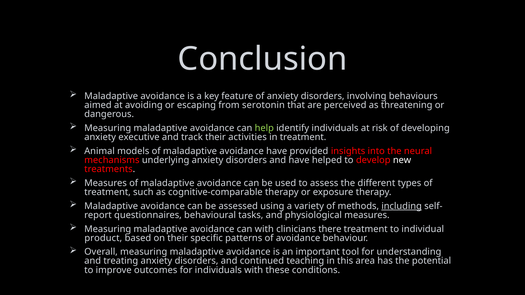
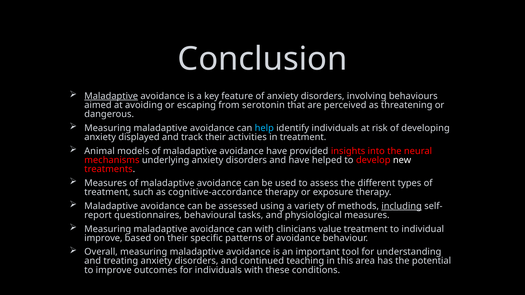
Maladaptive at (111, 96) underline: none -> present
help colour: light green -> light blue
executive: executive -> displayed
cognitive-comparable: cognitive-comparable -> cognitive-accordance
there: there -> value
product at (103, 238): product -> improve
